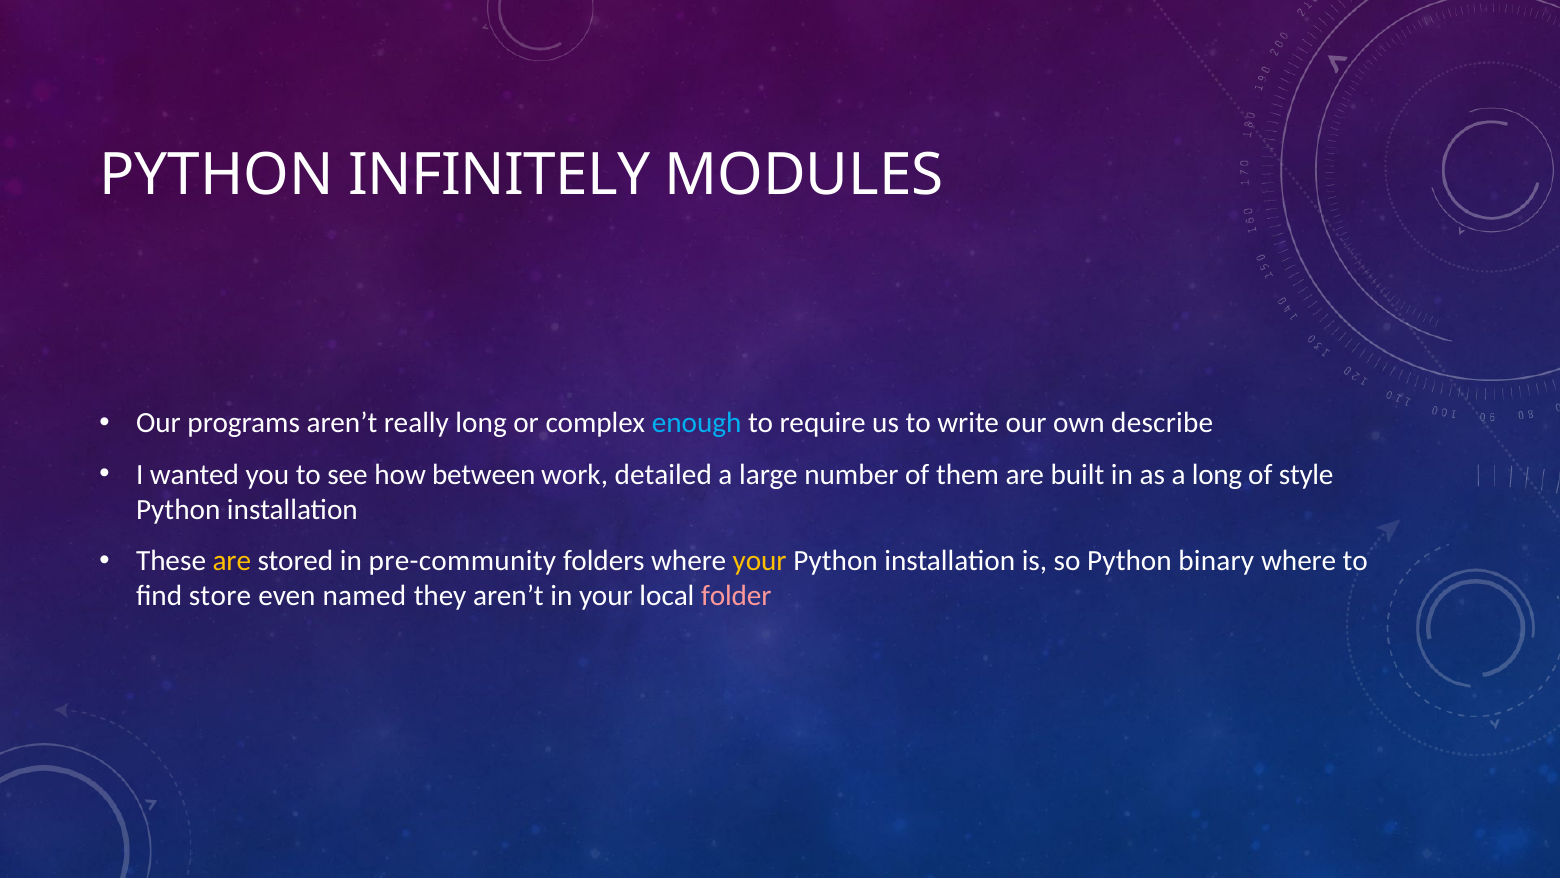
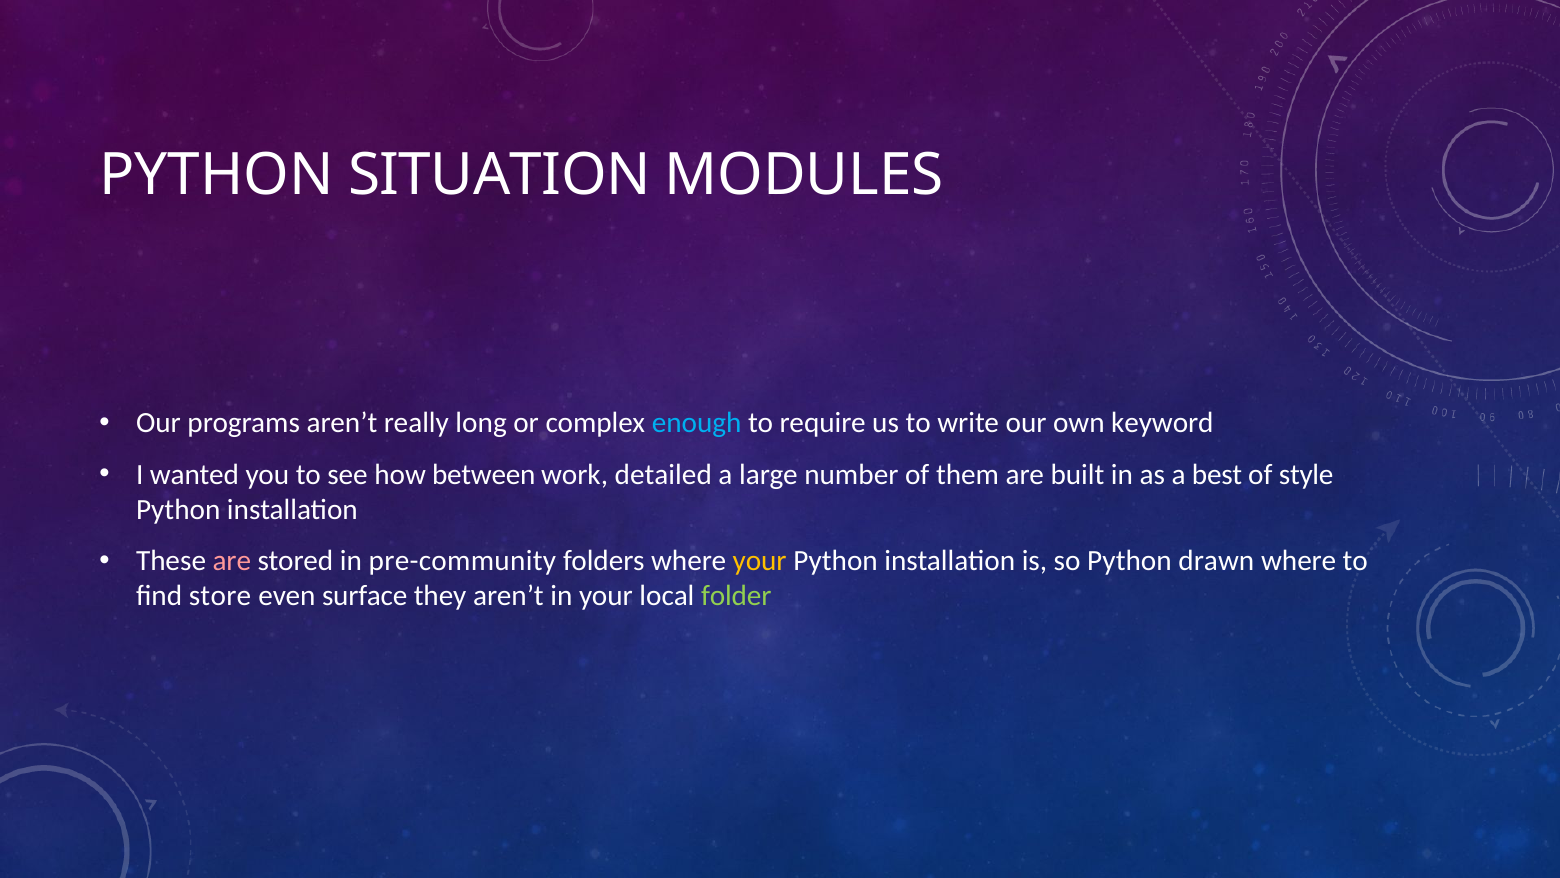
INFINITELY: INFINITELY -> SITUATION
describe: describe -> keyword
a long: long -> best
are at (232, 561) colour: yellow -> pink
binary: binary -> drawn
named: named -> surface
folder colour: pink -> light green
